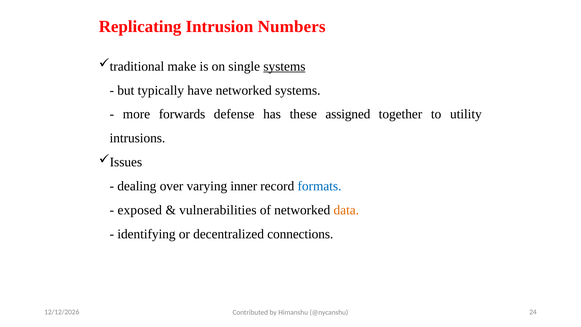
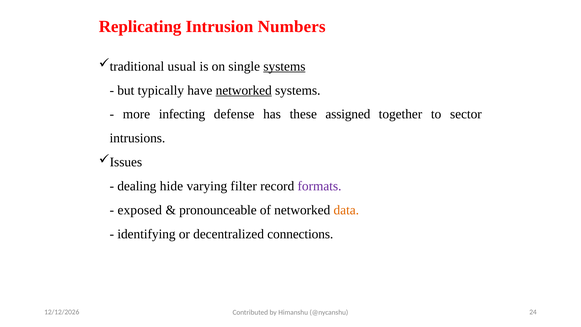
make: make -> usual
networked at (244, 90) underline: none -> present
forwards: forwards -> infecting
utility: utility -> sector
over: over -> hide
inner: inner -> filter
formats colour: blue -> purple
vulnerabilities: vulnerabilities -> pronounceable
